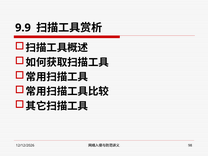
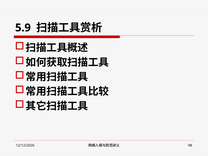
9.9: 9.9 -> 5.9
